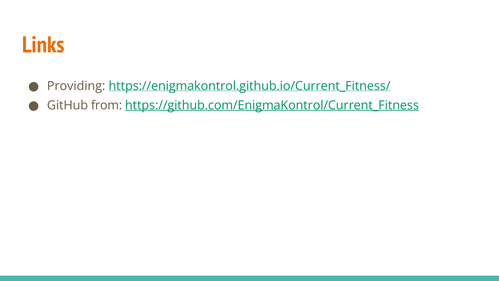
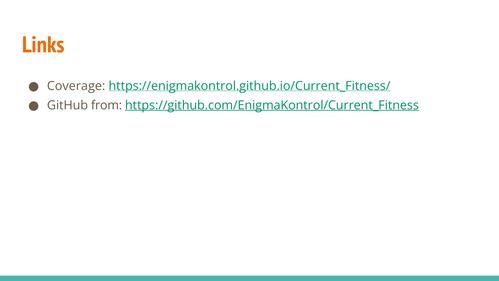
Providing: Providing -> Coverage
